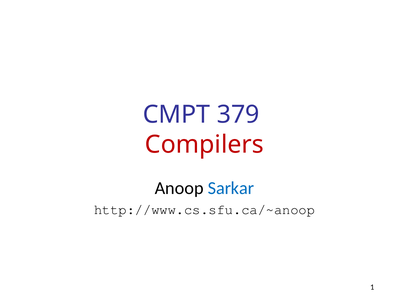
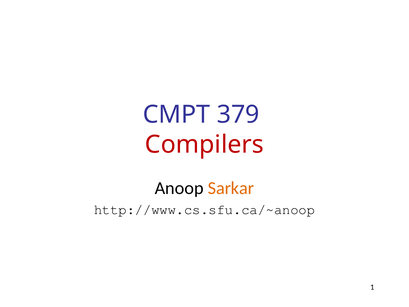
Sarkar colour: blue -> orange
